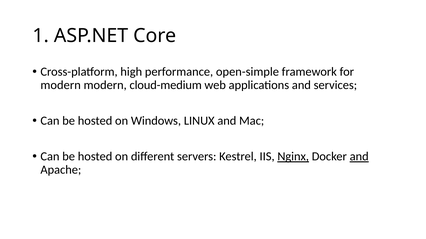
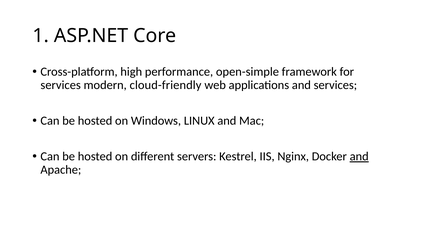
modern at (61, 85): modern -> services
cloud-medium: cloud-medium -> cloud-friendly
Nginx underline: present -> none
